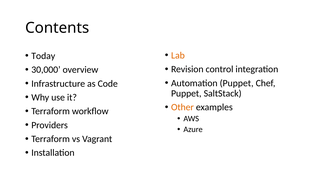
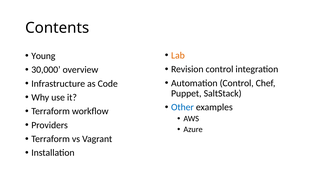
Today: Today -> Young
Automation Puppet: Puppet -> Control
Other colour: orange -> blue
